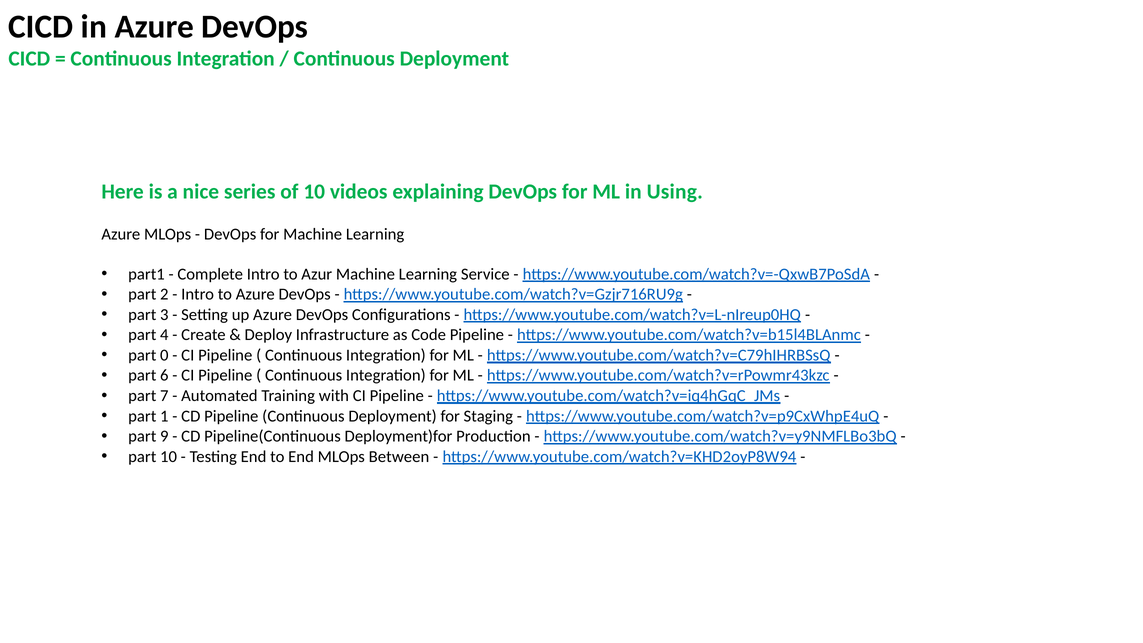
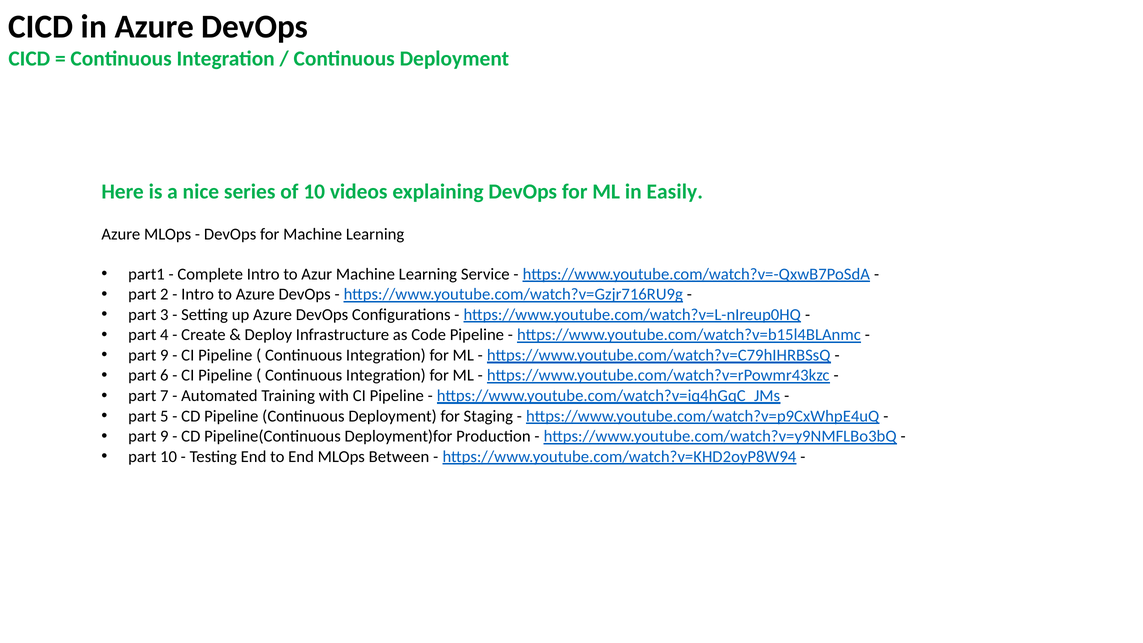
Using: Using -> Easily
0 at (164, 355): 0 -> 9
1: 1 -> 5
